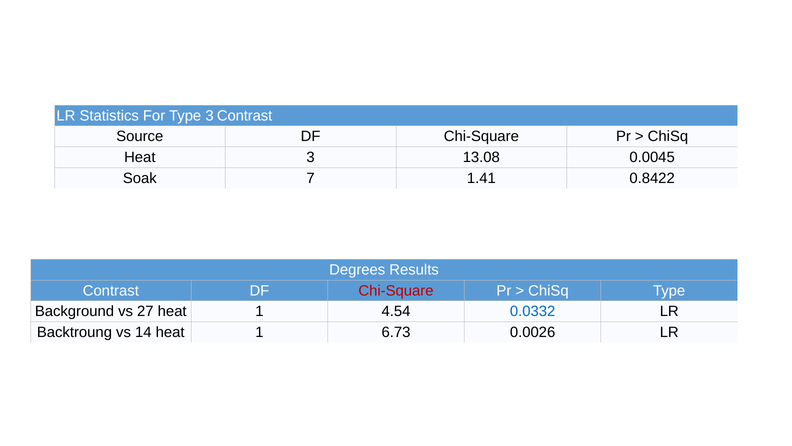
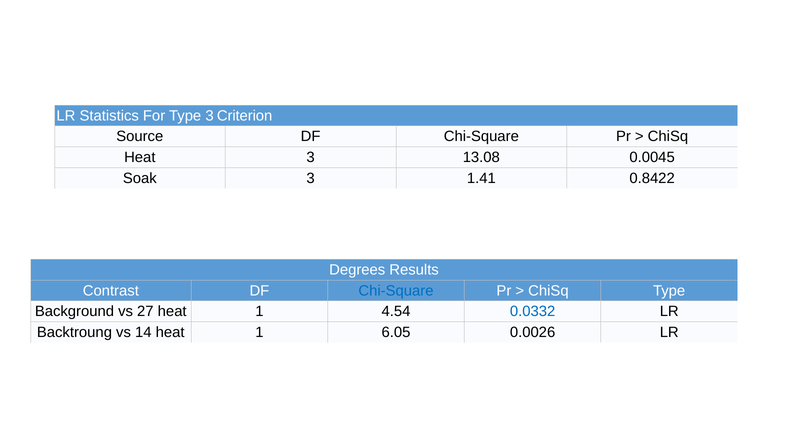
3 Contrast: Contrast -> Criterion
Soak 7: 7 -> 3
Chi-Square at (396, 290) colour: red -> blue
6.73: 6.73 -> 6.05
